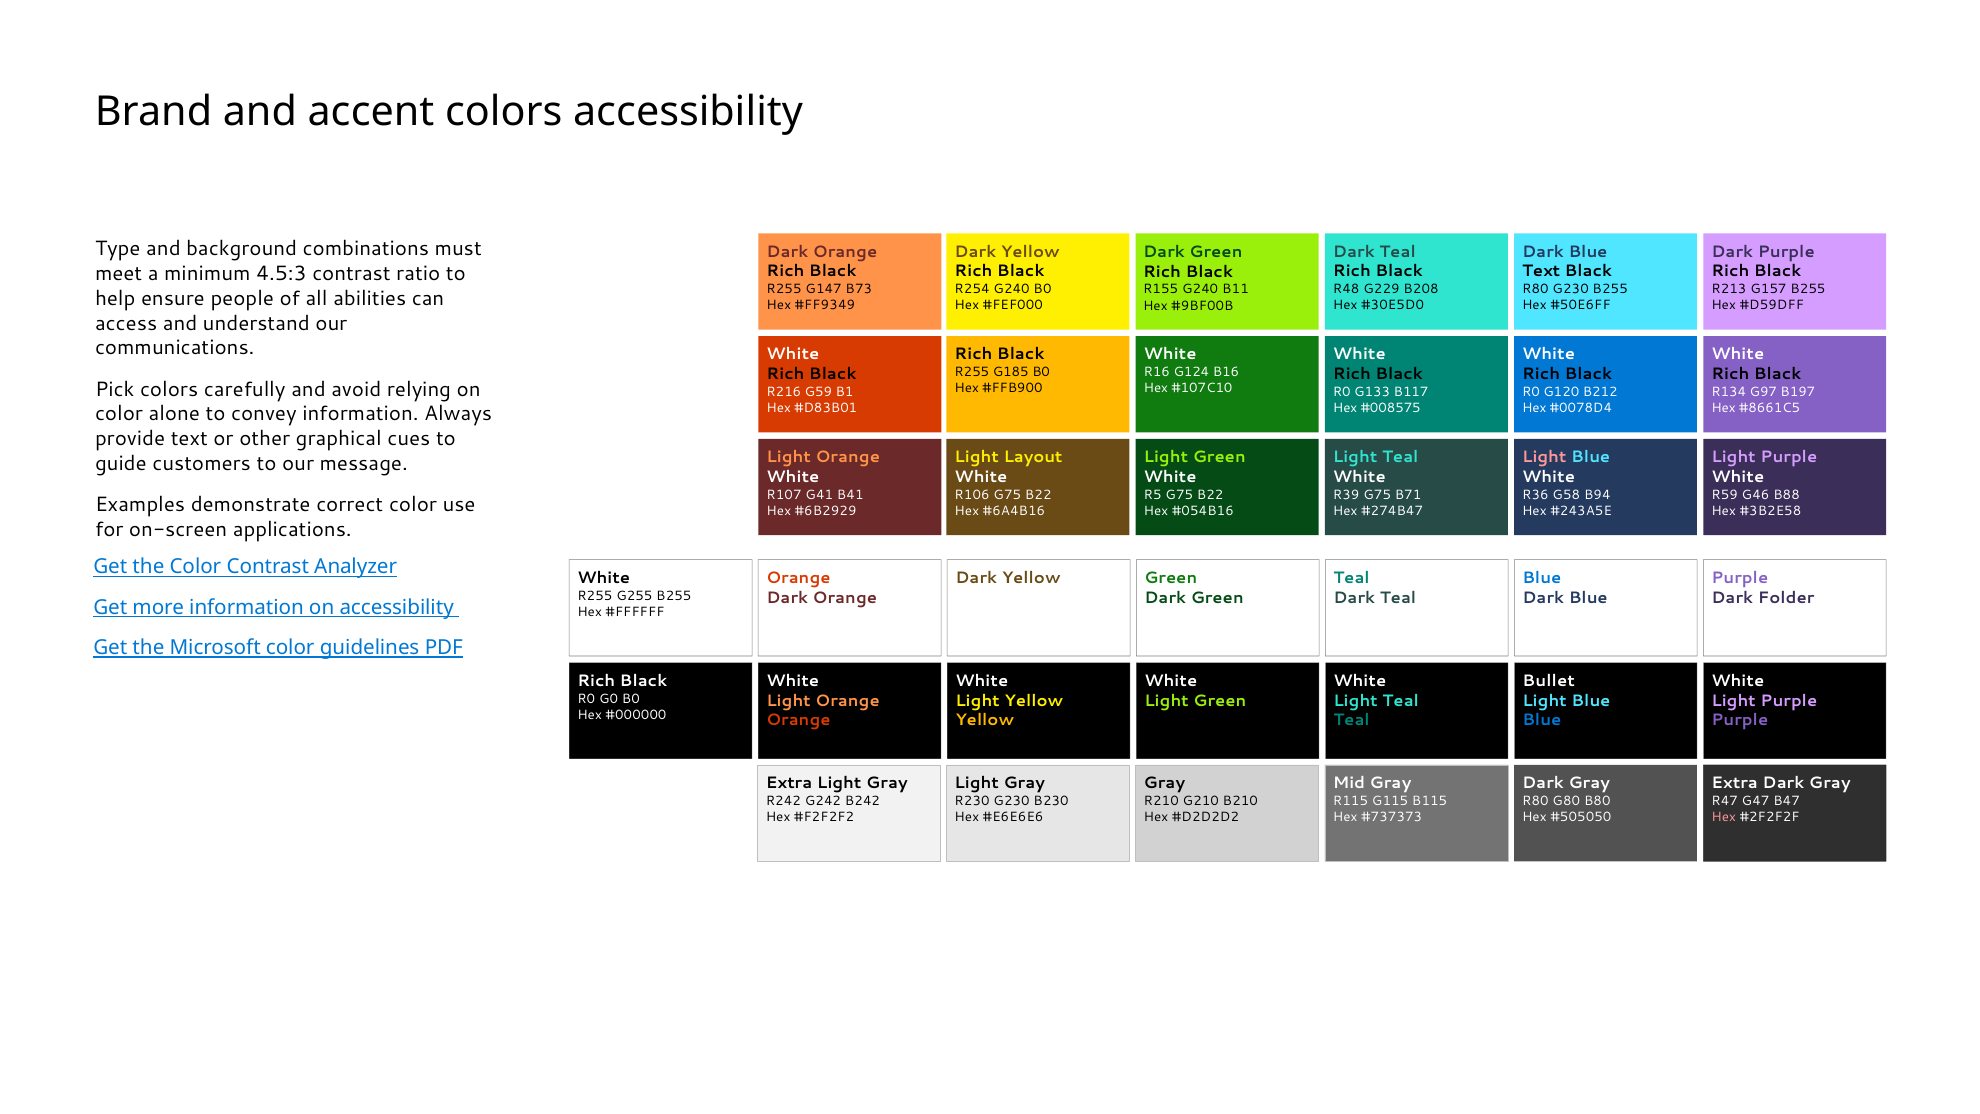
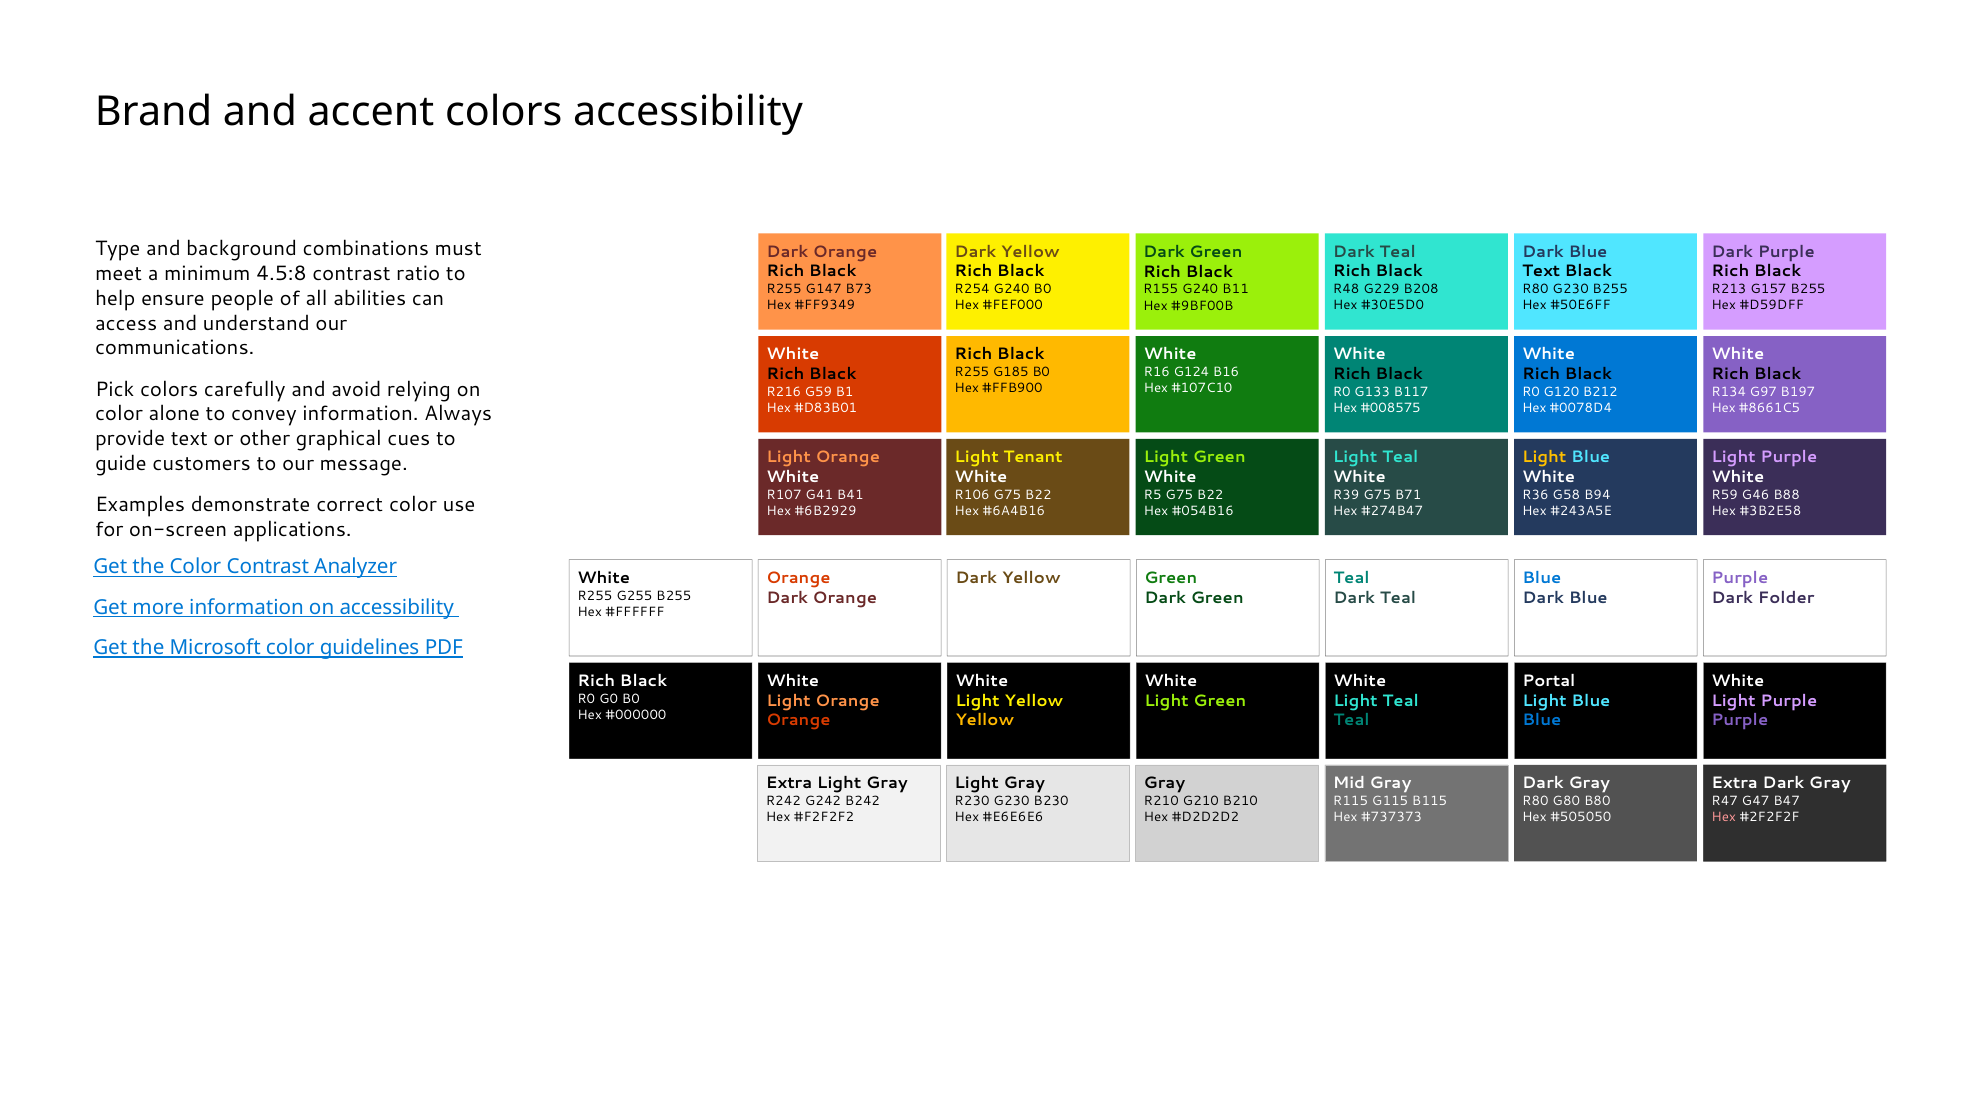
4.5:3: 4.5:3 -> 4.5:8
Layout: Layout -> Tenant
Light at (1544, 457) colour: pink -> yellow
Bullet: Bullet -> Portal
